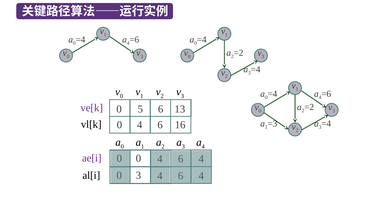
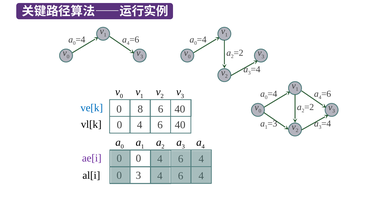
ve[k colour: purple -> blue
5: 5 -> 8
6 13: 13 -> 40
vl[k 16: 16 -> 40
